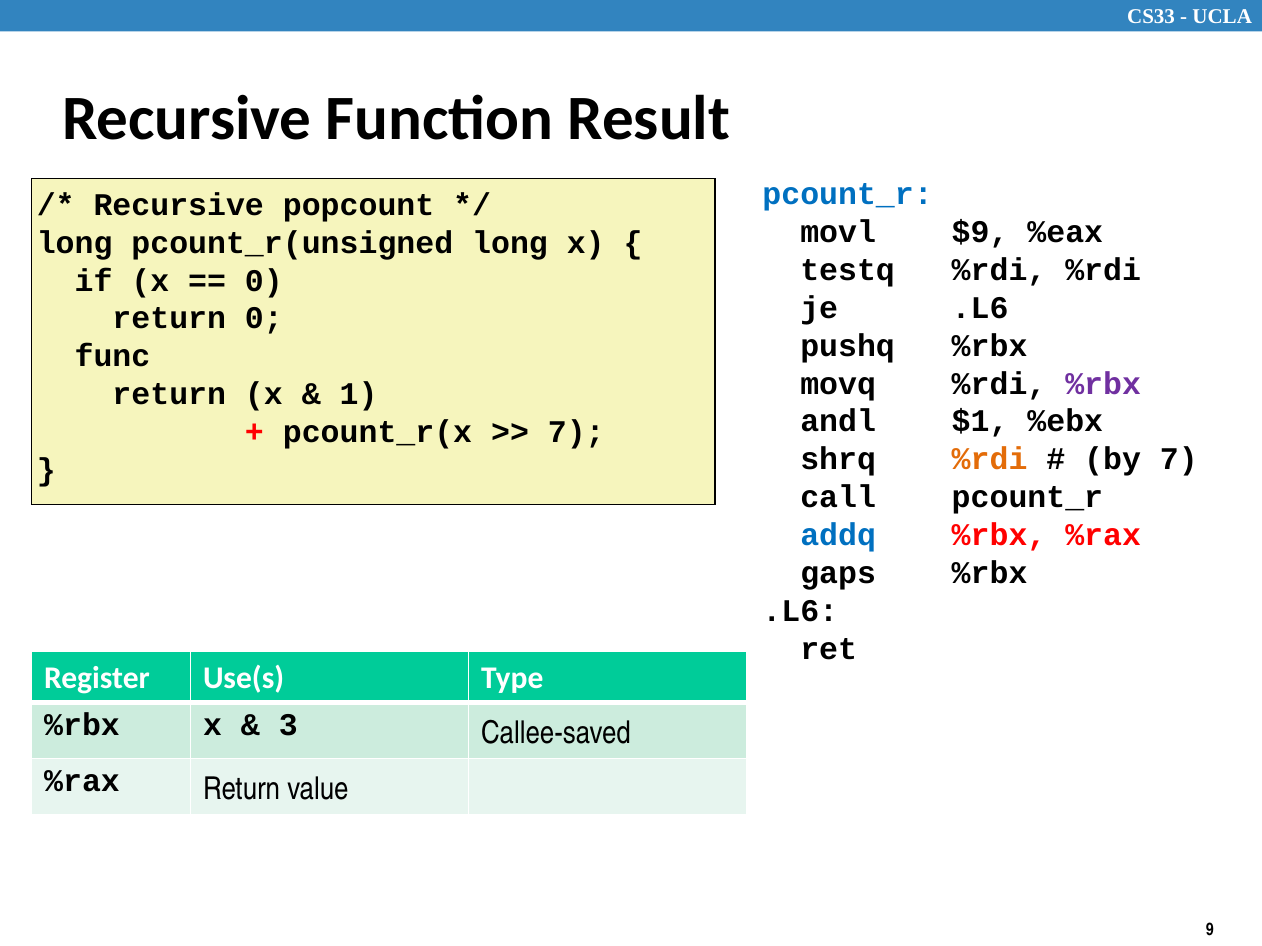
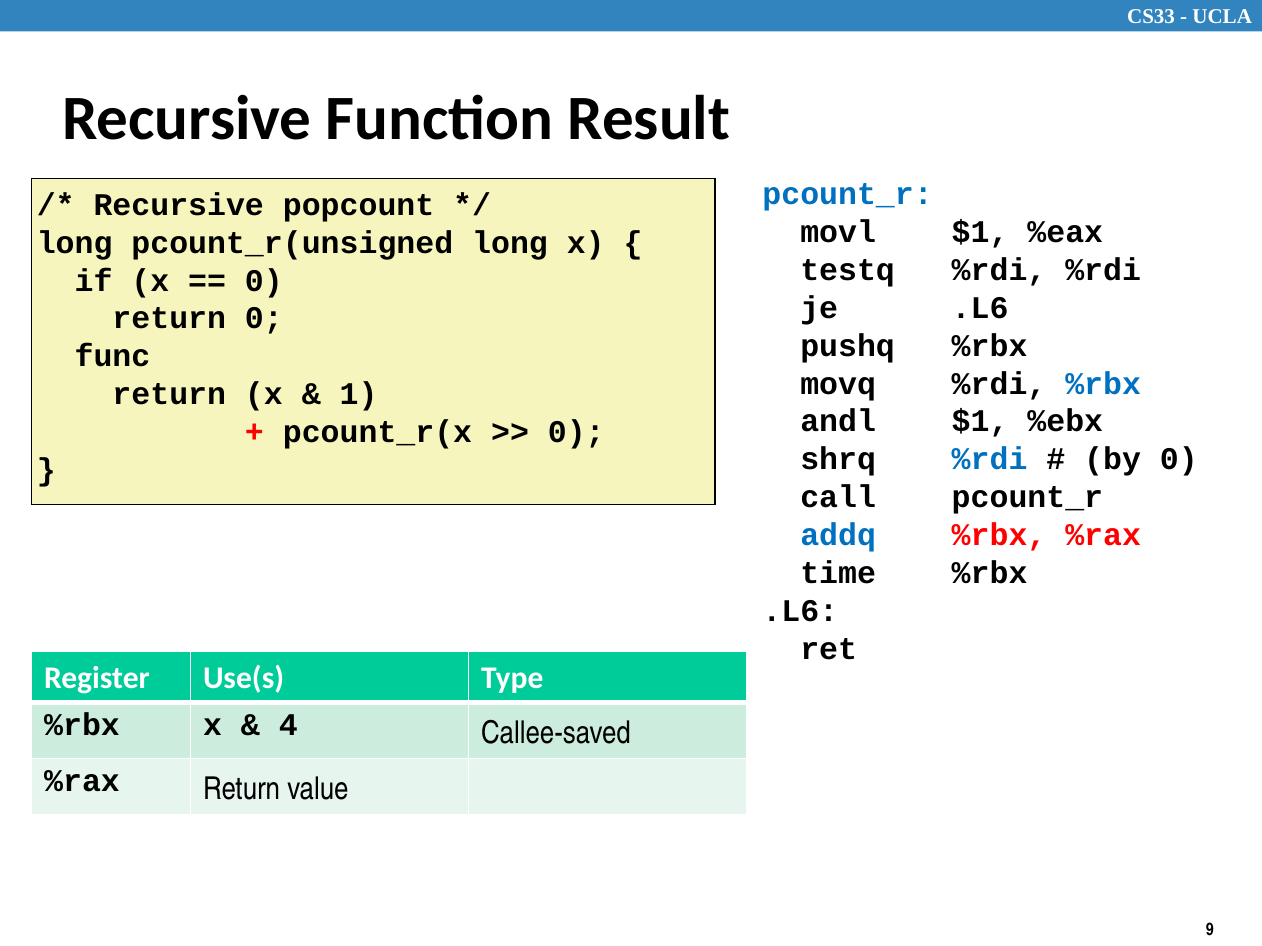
movl $9: $9 -> $1
%rbx at (1103, 384) colour: purple -> blue
7 at (576, 432): 7 -> 0
%rdi at (990, 460) colour: orange -> blue
by 7: 7 -> 0
gaps: gaps -> time
3: 3 -> 4
